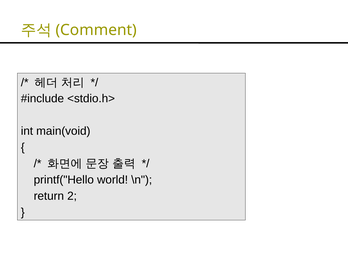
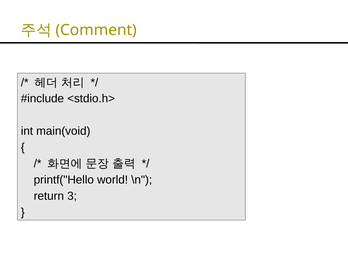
2: 2 -> 3
